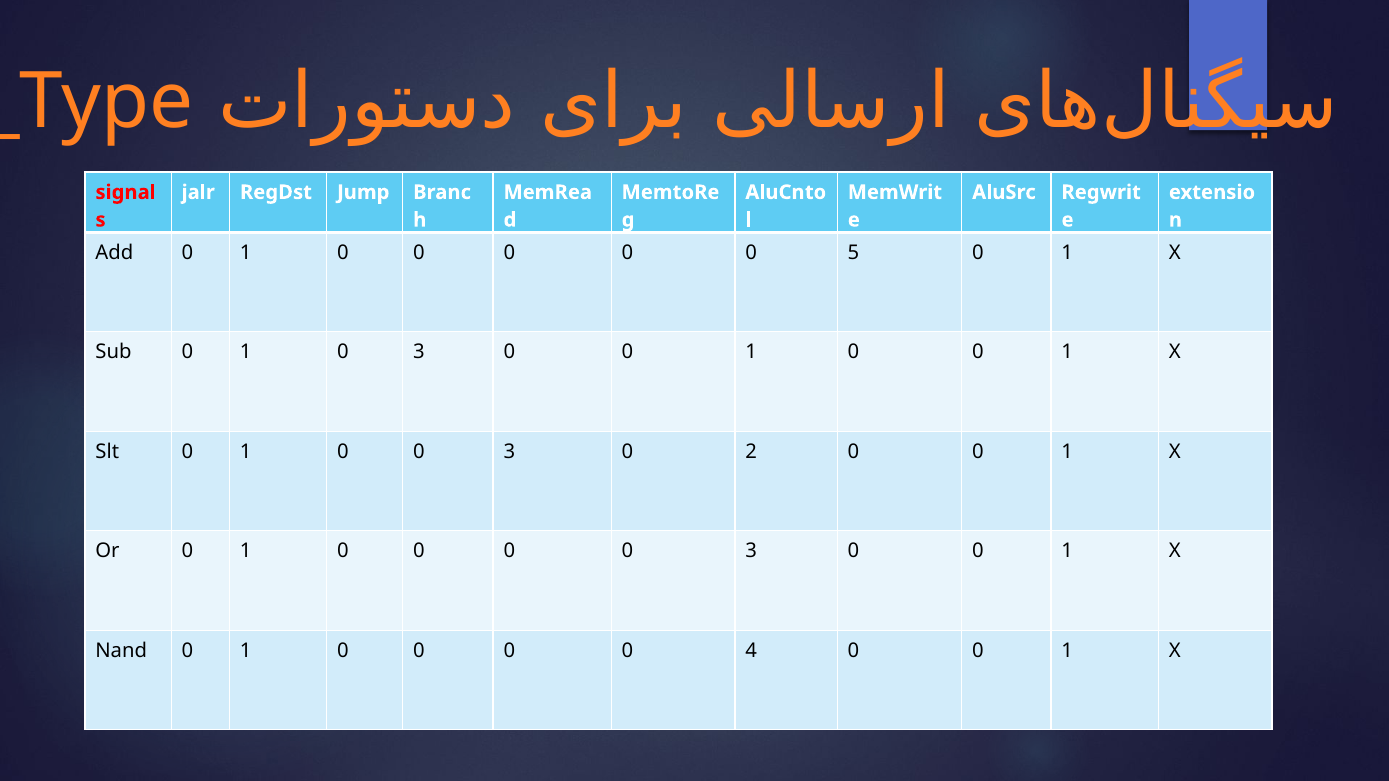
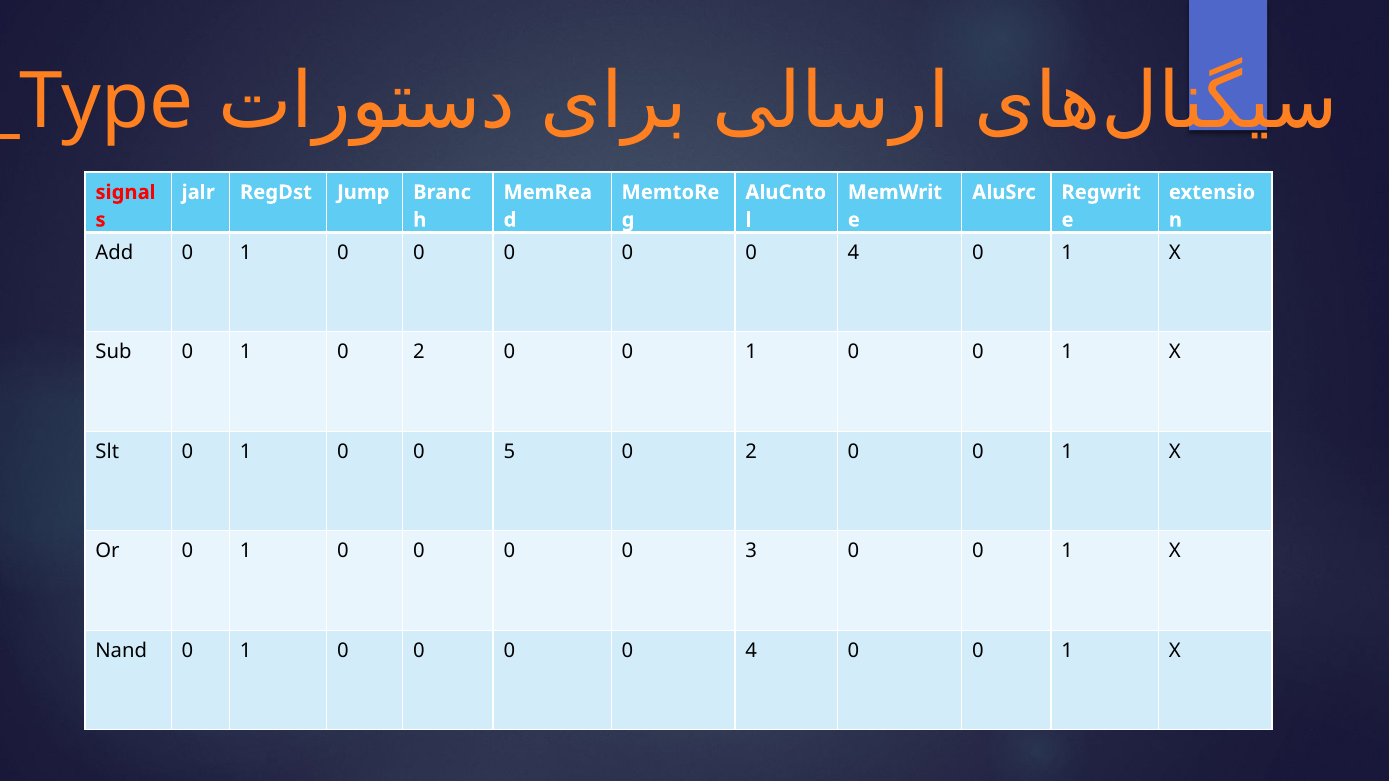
5 at (854, 253): 5 -> 4
1 0 3: 3 -> 2
1 0 0 3: 3 -> 5
